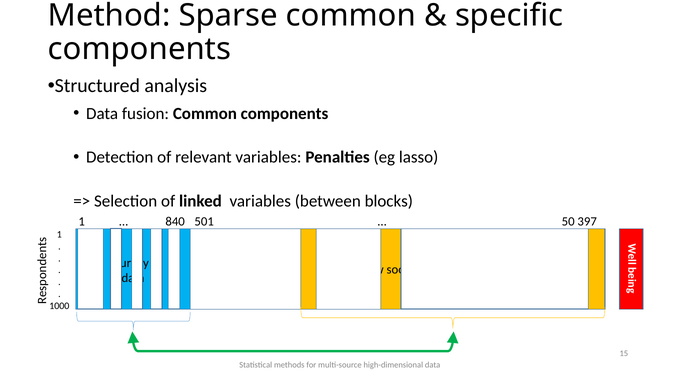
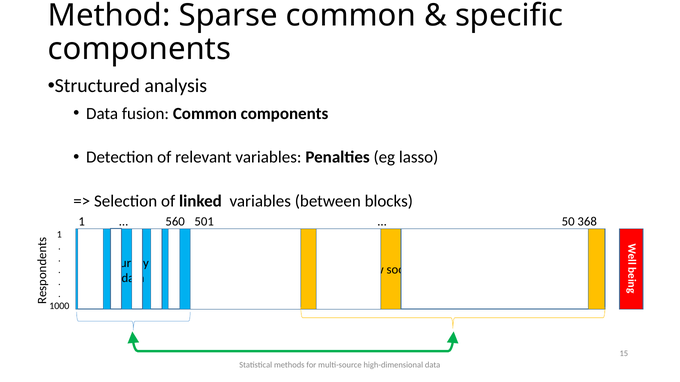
840: 840 -> 560
397: 397 -> 368
